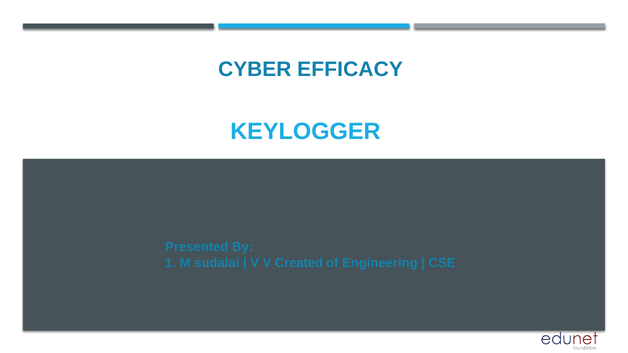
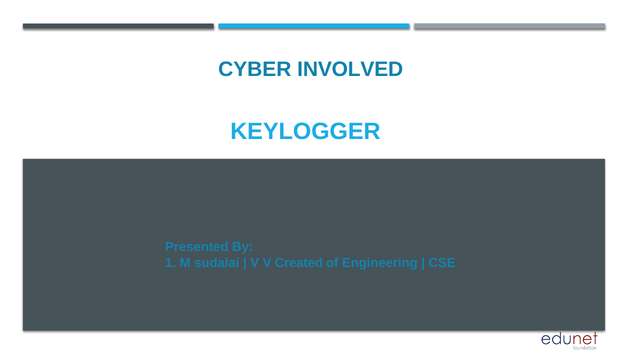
EFFICACY: EFFICACY -> INVOLVED
